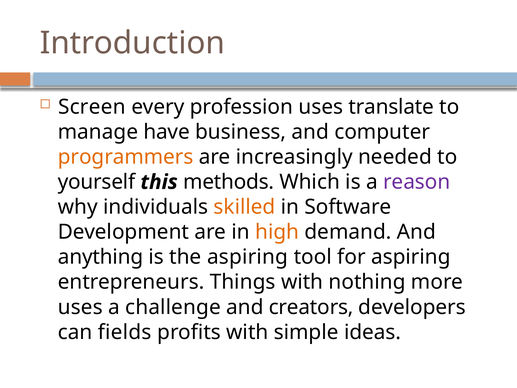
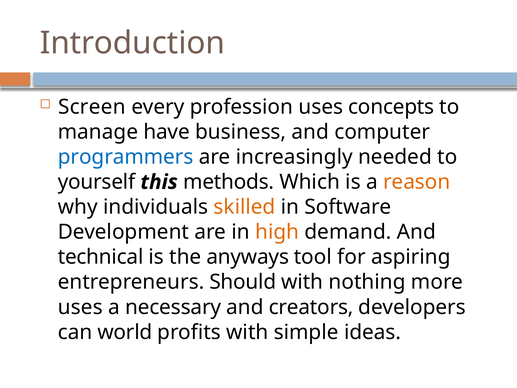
translate: translate -> concepts
programmers colour: orange -> blue
reason colour: purple -> orange
anything: anything -> technical
the aspiring: aspiring -> anyways
Things: Things -> Should
challenge: challenge -> necessary
fields: fields -> world
